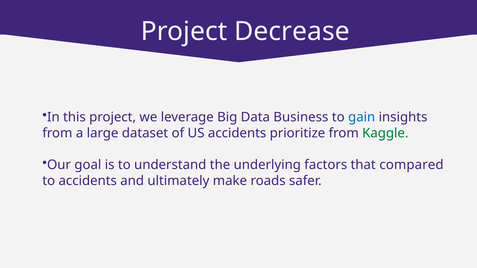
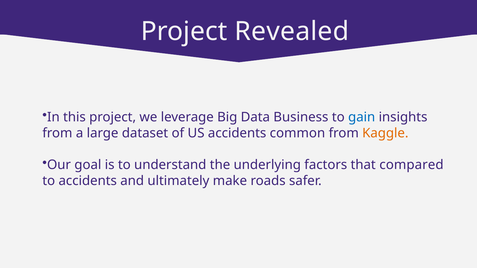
Decrease: Decrease -> Revealed
prioritize: prioritize -> common
Kaggle colour: green -> orange
